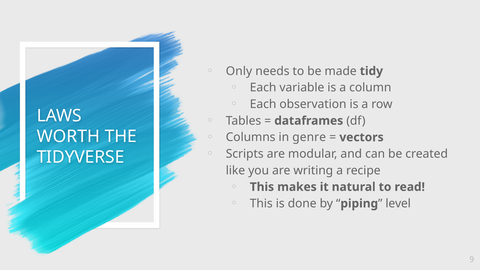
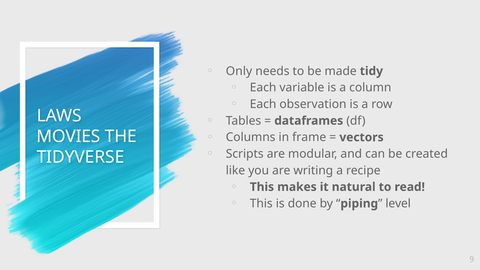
WORTH: WORTH -> MOVIES
genre: genre -> frame
